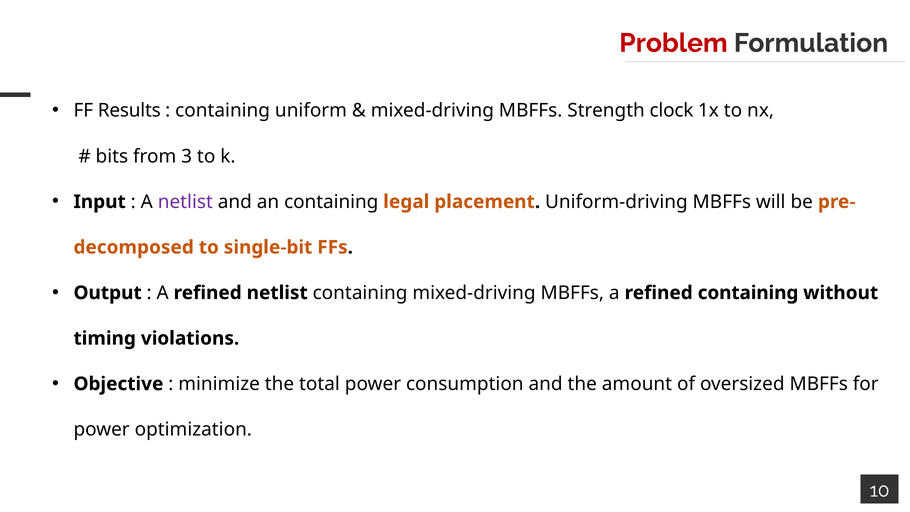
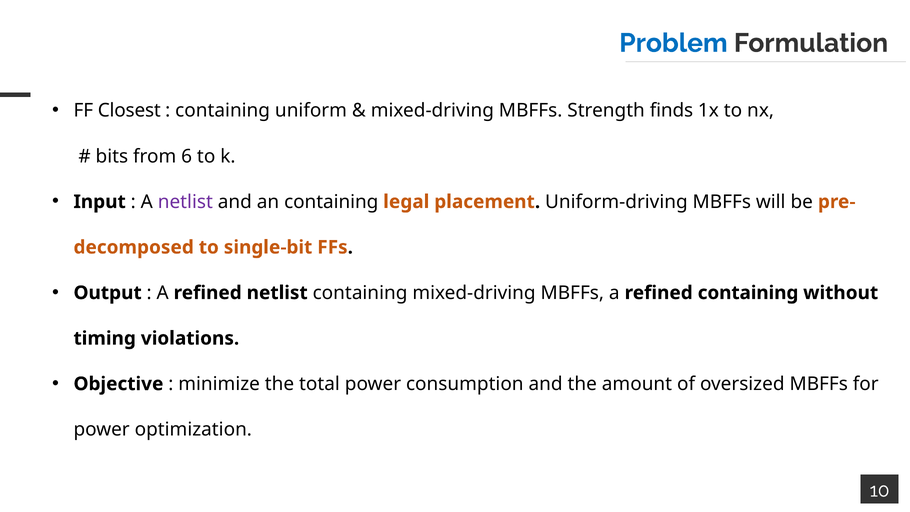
Problem colour: red -> blue
Results: Results -> Closest
clock: clock -> finds
3: 3 -> 6
